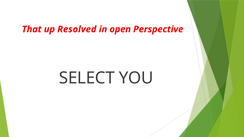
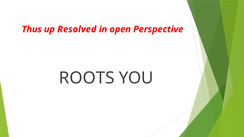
That: That -> Thus
SELECT: SELECT -> ROOTS
